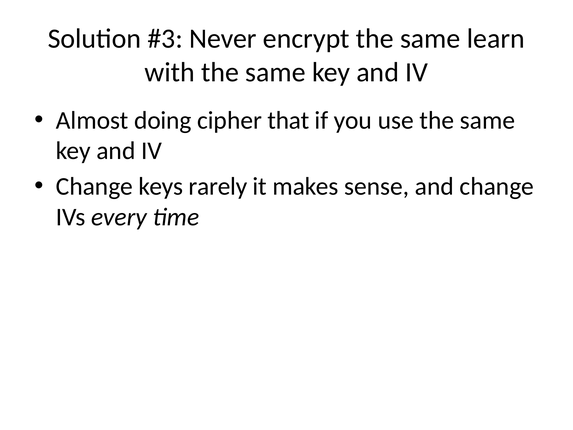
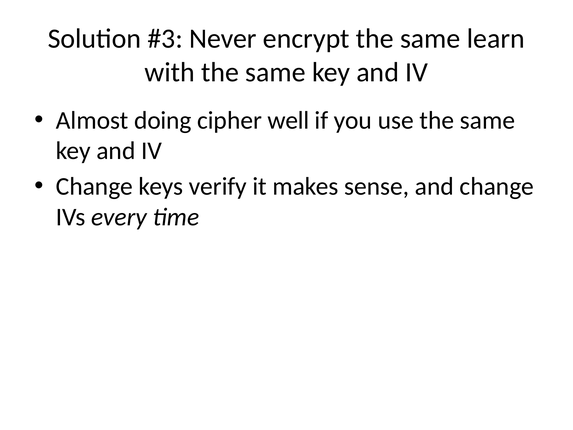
that: that -> well
rarely: rarely -> verify
